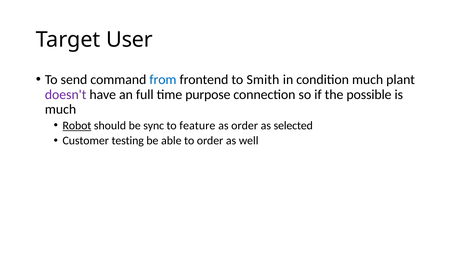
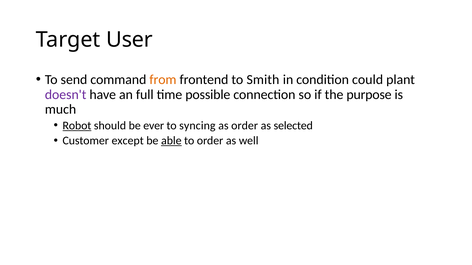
from colour: blue -> orange
condition much: much -> could
purpose: purpose -> possible
possible: possible -> purpose
sync: sync -> ever
feature: feature -> syncing
testing: testing -> except
able underline: none -> present
